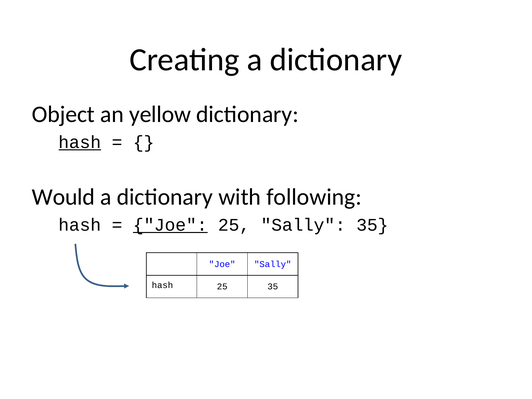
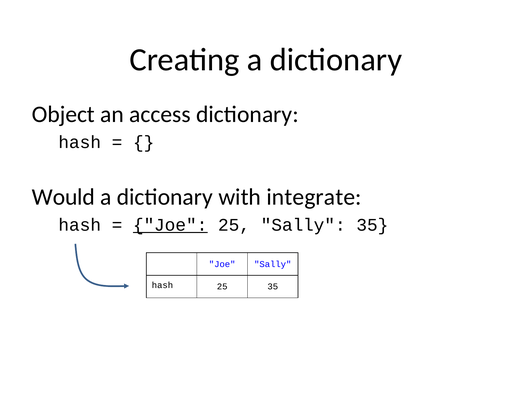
yellow: yellow -> access
hash at (80, 142) underline: present -> none
following: following -> integrate
